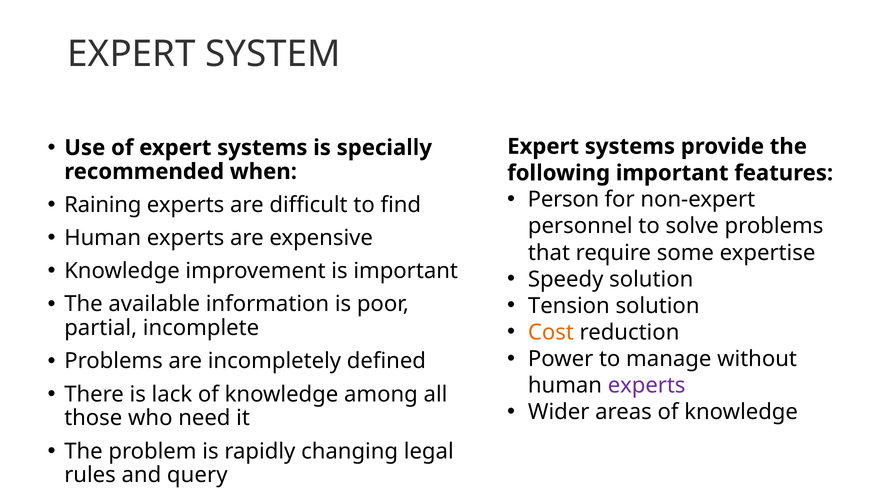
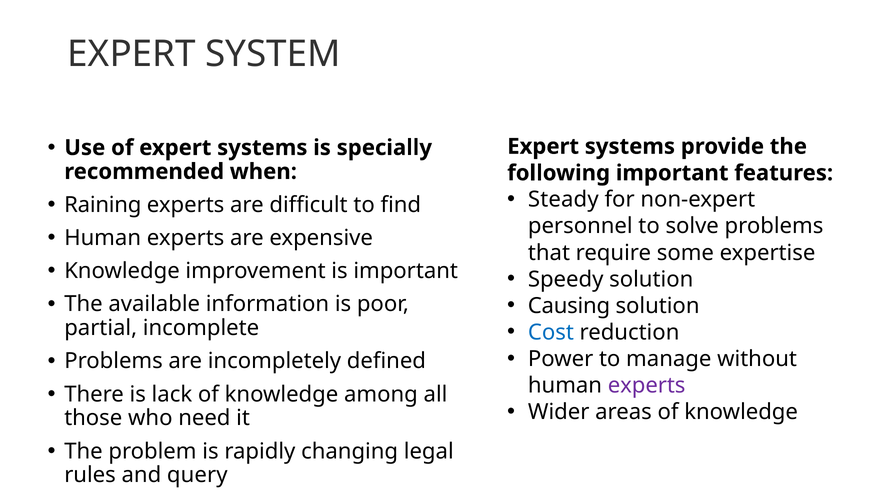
Person: Person -> Steady
Tension: Tension -> Causing
Cost colour: orange -> blue
